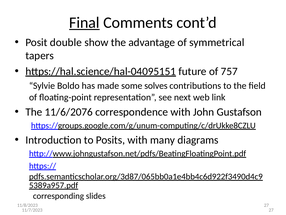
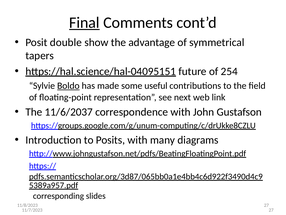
757: 757 -> 254
Boldo underline: none -> present
solves: solves -> useful
11/6/2076: 11/6/2076 -> 11/6/2037
